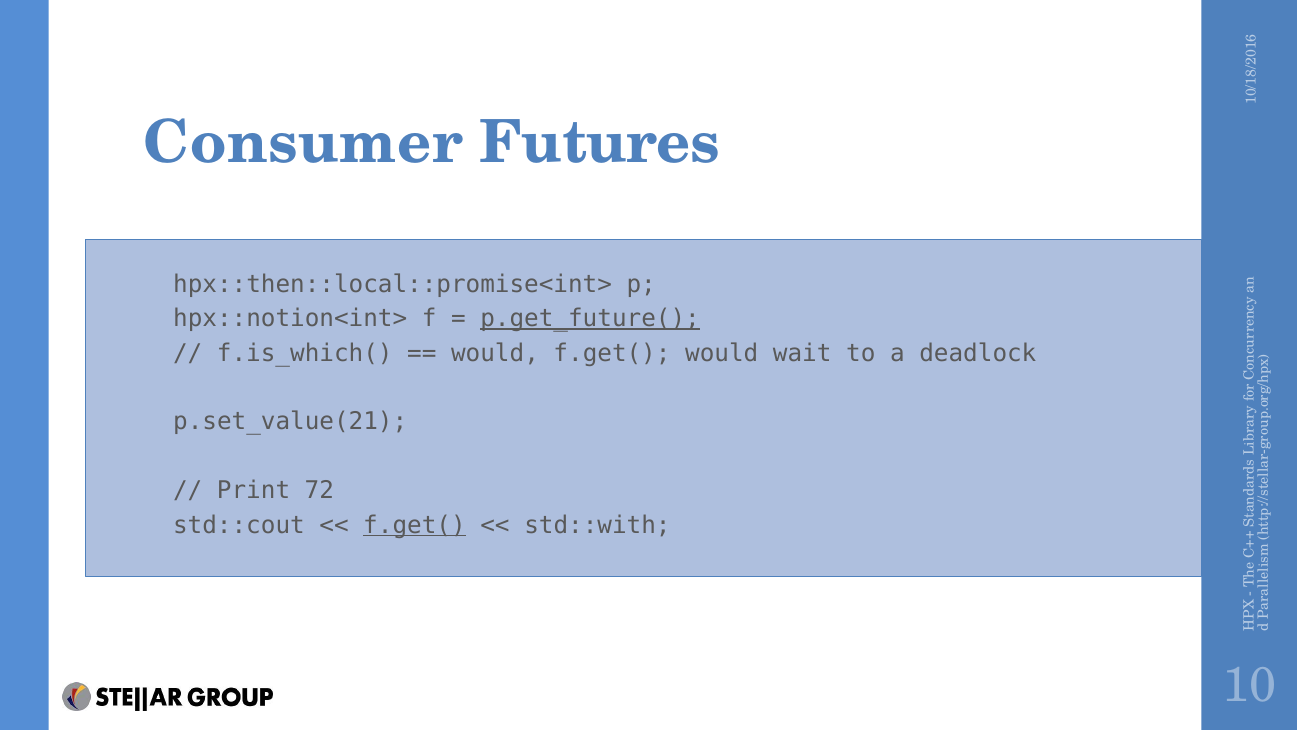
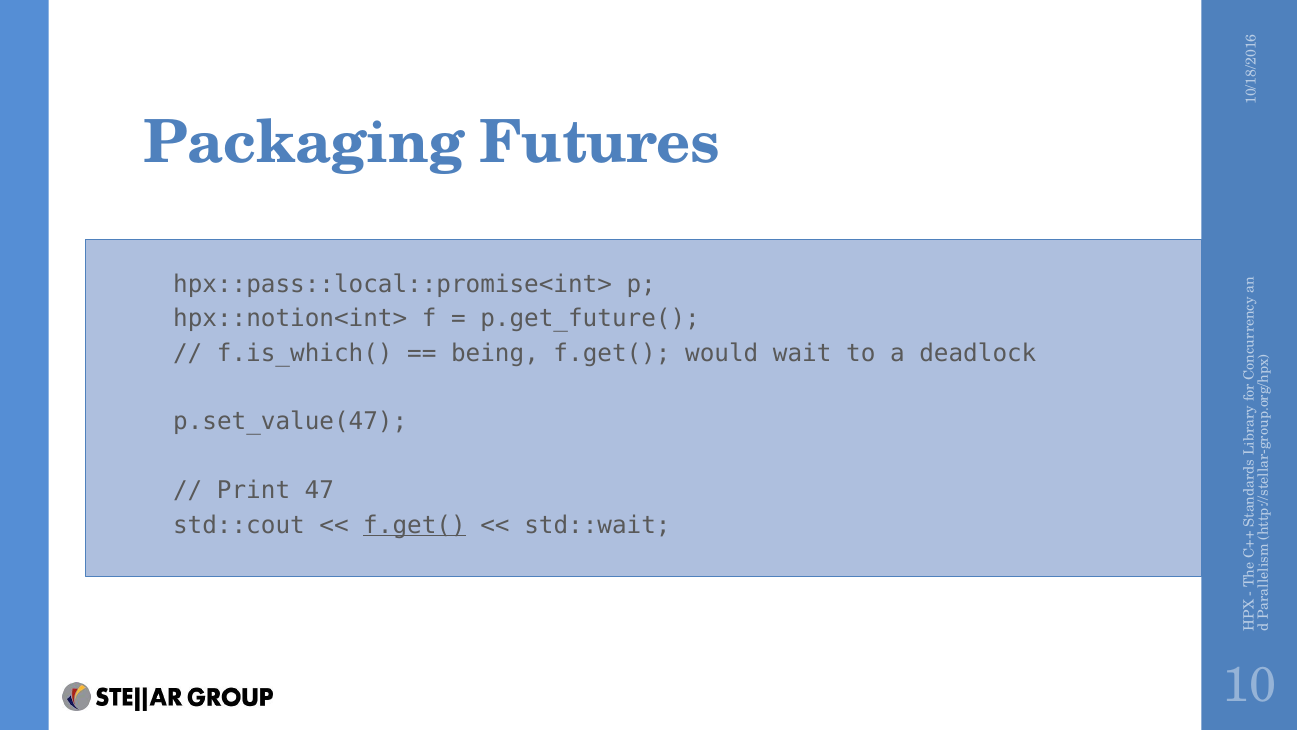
Consumer: Consumer -> Packaging
hpx::then::local::promise<int>: hpx::then::local::promise<int> -> hpx::pass::local::promise<int>
p.get_future( underline: present -> none
would at (495, 353): would -> being
p.set_value(21: p.set_value(21 -> p.set_value(47
72: 72 -> 47
std::with: std::with -> std::wait
